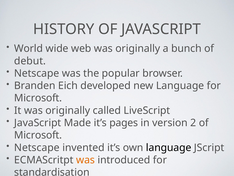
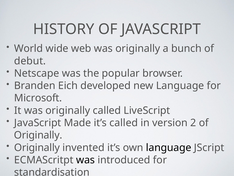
it’s pages: pages -> called
Microsoft at (38, 135): Microsoft -> Originally
Netscape at (37, 147): Netscape -> Originally
was at (86, 160) colour: orange -> black
